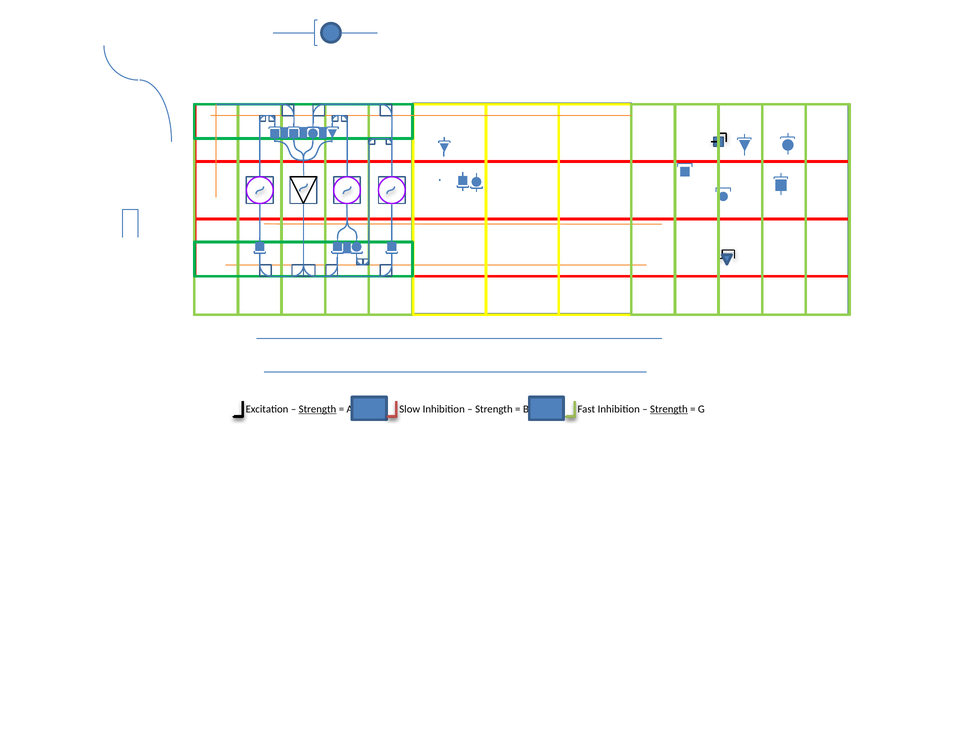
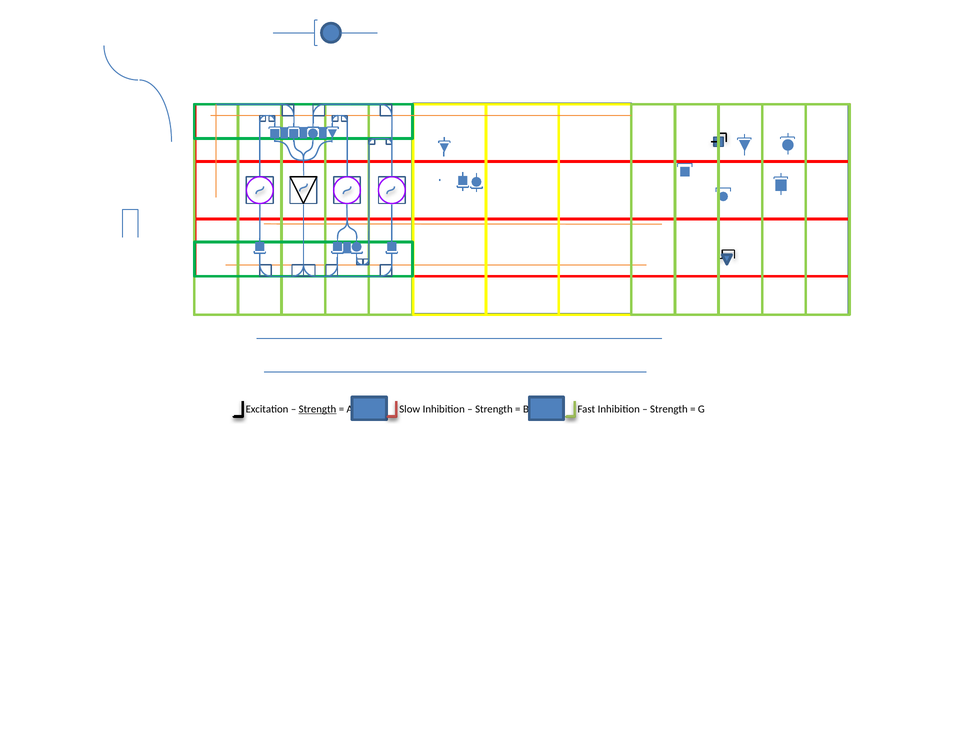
Strength at (669, 409) underline: present -> none
